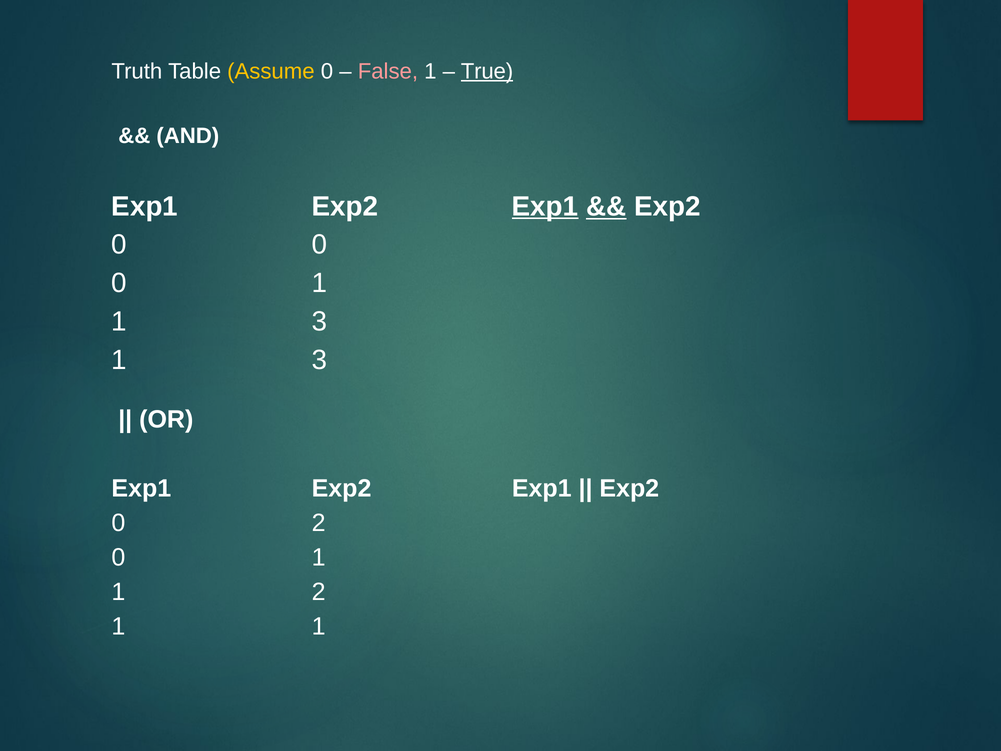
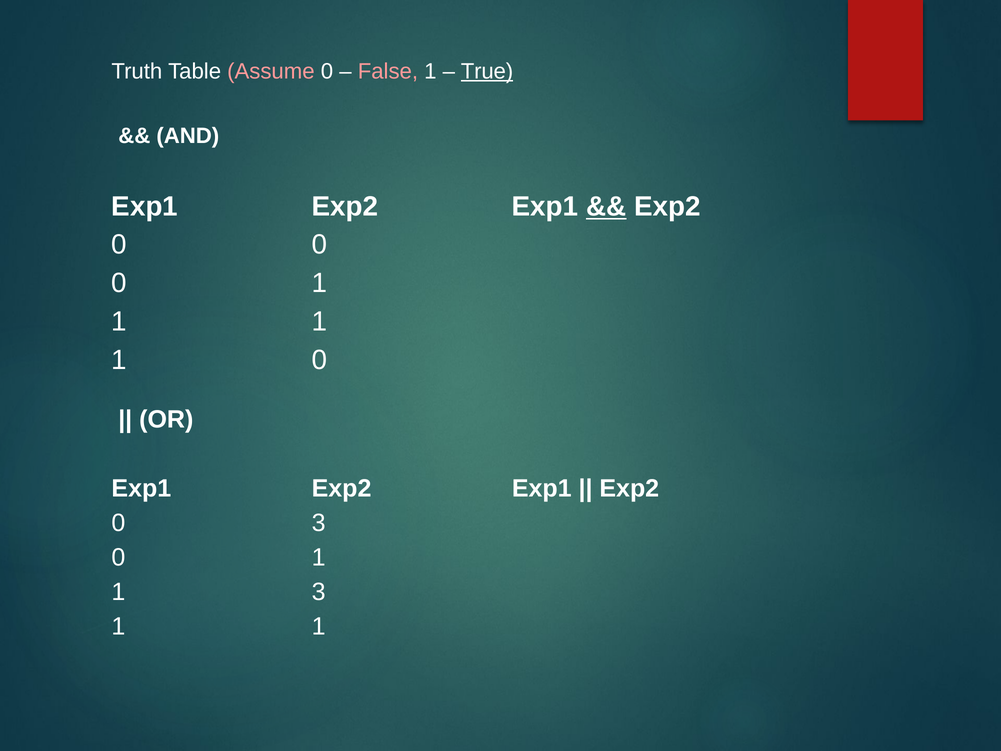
Assume colour: yellow -> pink
Exp1 at (545, 206) underline: present -> none
3 at (319, 321): 3 -> 1
3 at (319, 360): 3 -> 0
0 2: 2 -> 3
1 2: 2 -> 3
